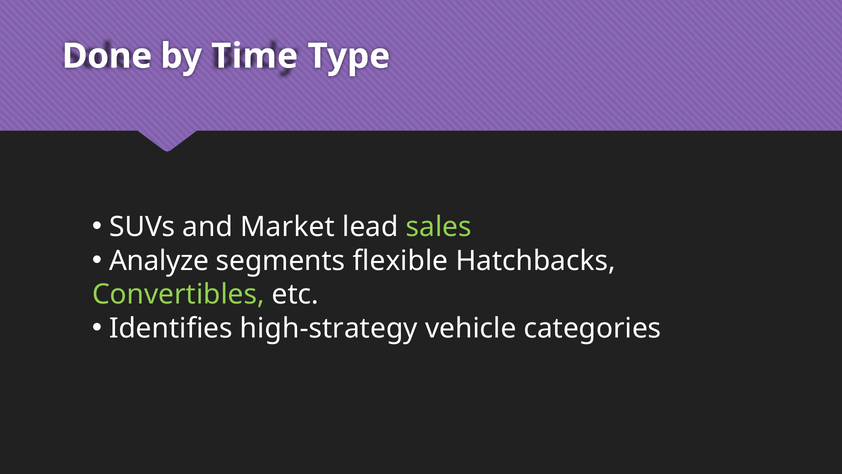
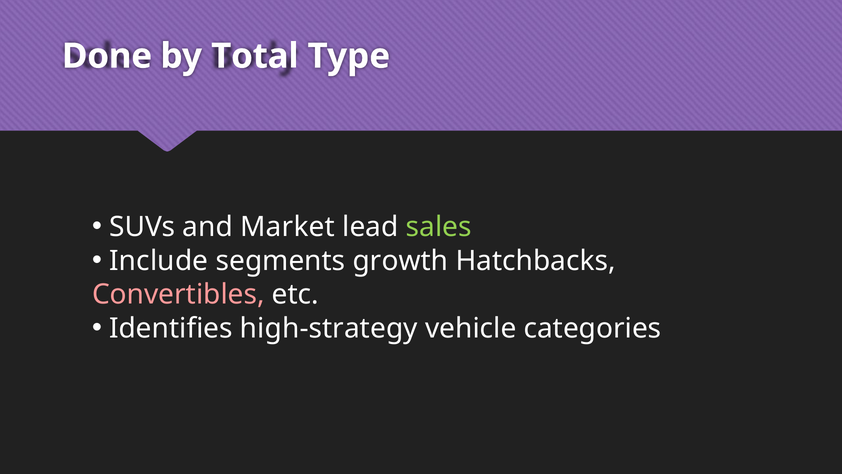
Time: Time -> Total
Analyze: Analyze -> Include
flexible: flexible -> growth
Convertibles colour: light green -> pink
